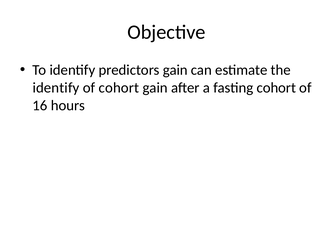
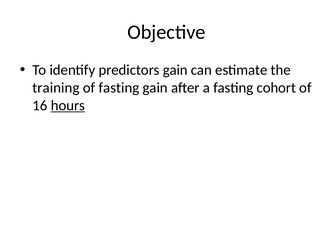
identify at (56, 88): identify -> training
of cohort: cohort -> fasting
hours underline: none -> present
